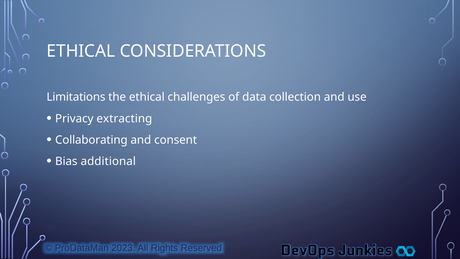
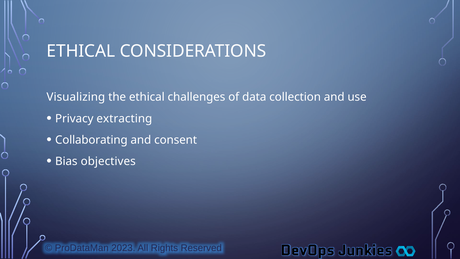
Limitations: Limitations -> Visualizing
additional: additional -> objectives
